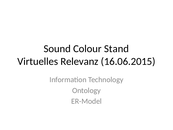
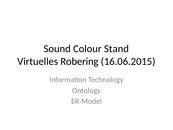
Relevanz: Relevanz -> Robering
